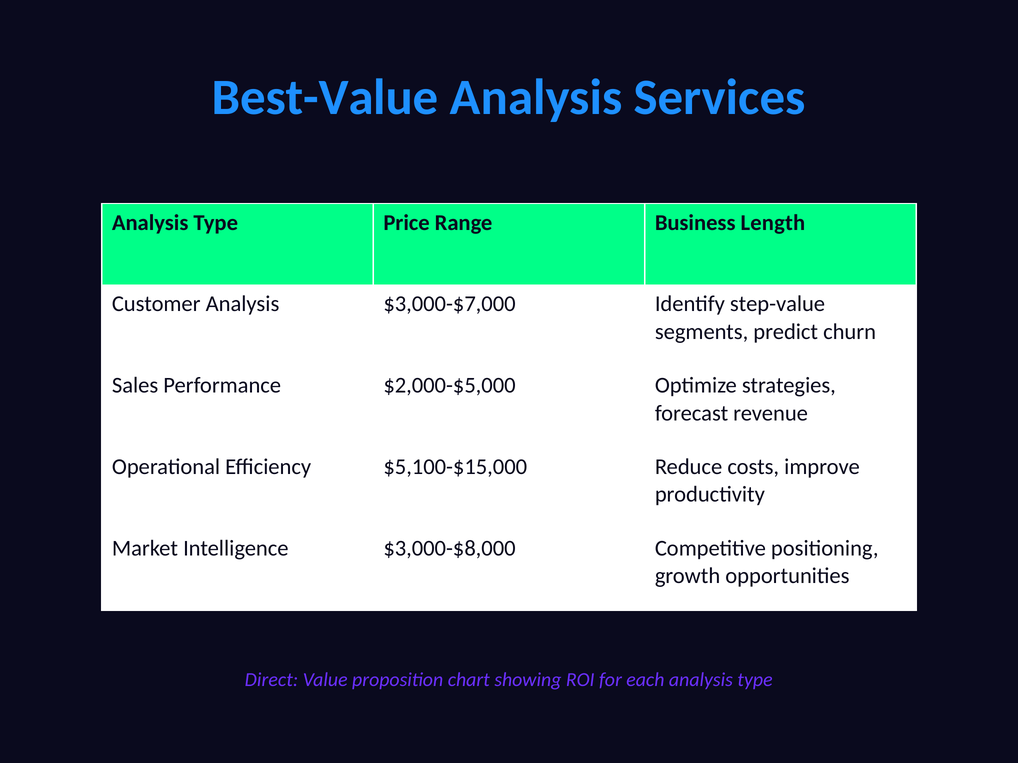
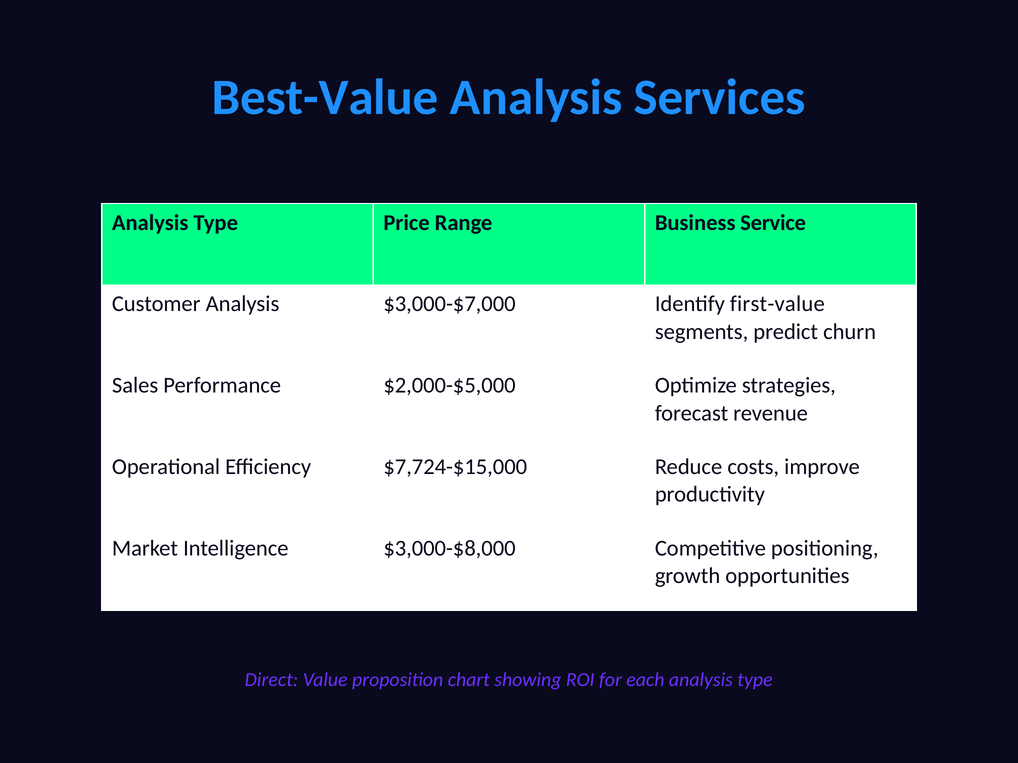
Length: Length -> Service
step-value: step-value -> first-value
$5,100-$15,000: $5,100-$15,000 -> $7,724-$15,000
